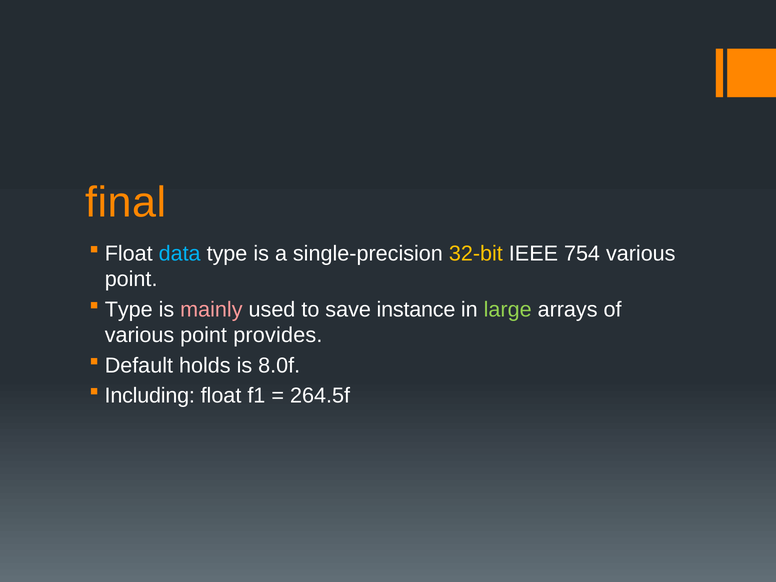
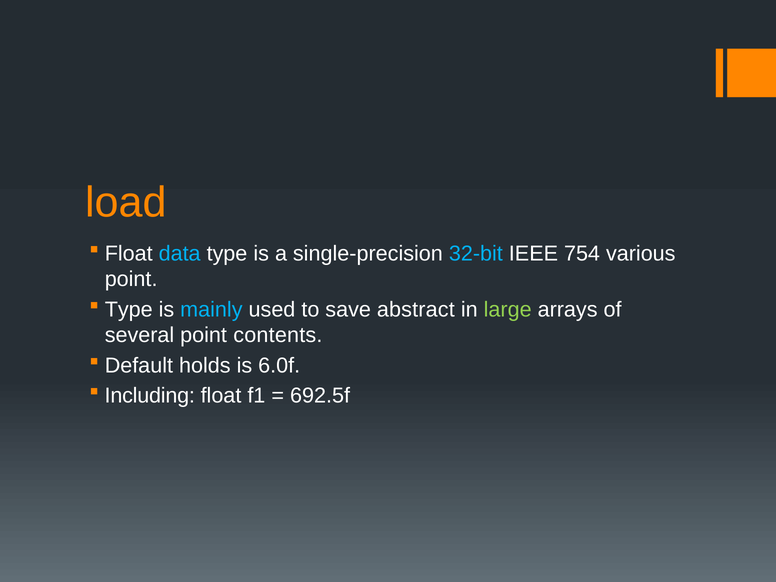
final: final -> load
32-bit colour: yellow -> light blue
mainly colour: pink -> light blue
instance: instance -> abstract
various at (140, 335): various -> several
provides: provides -> contents
8.0f: 8.0f -> 6.0f
264.5f: 264.5f -> 692.5f
